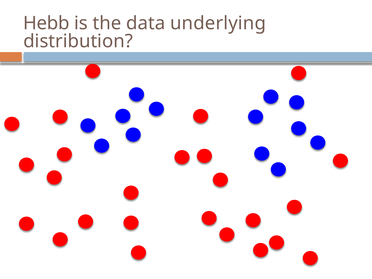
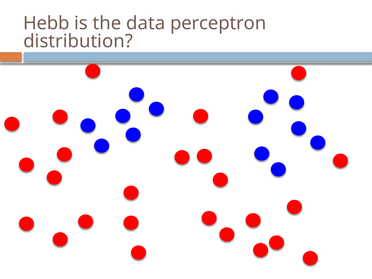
underlying: underlying -> perceptron
